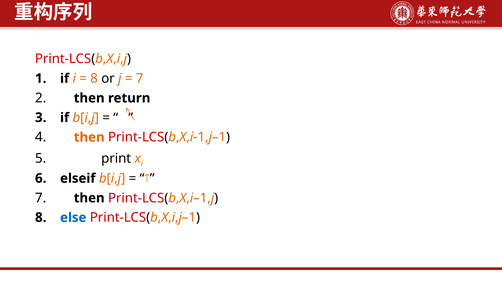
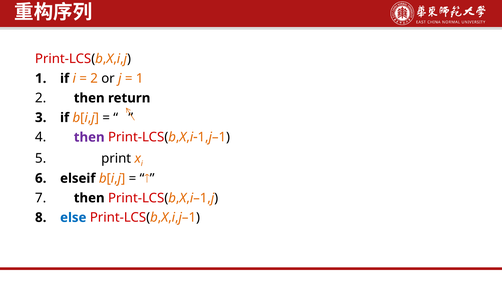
8 at (94, 78): 8 -> 2
7 at (140, 78): 7 -> 1
then at (89, 137) colour: orange -> purple
